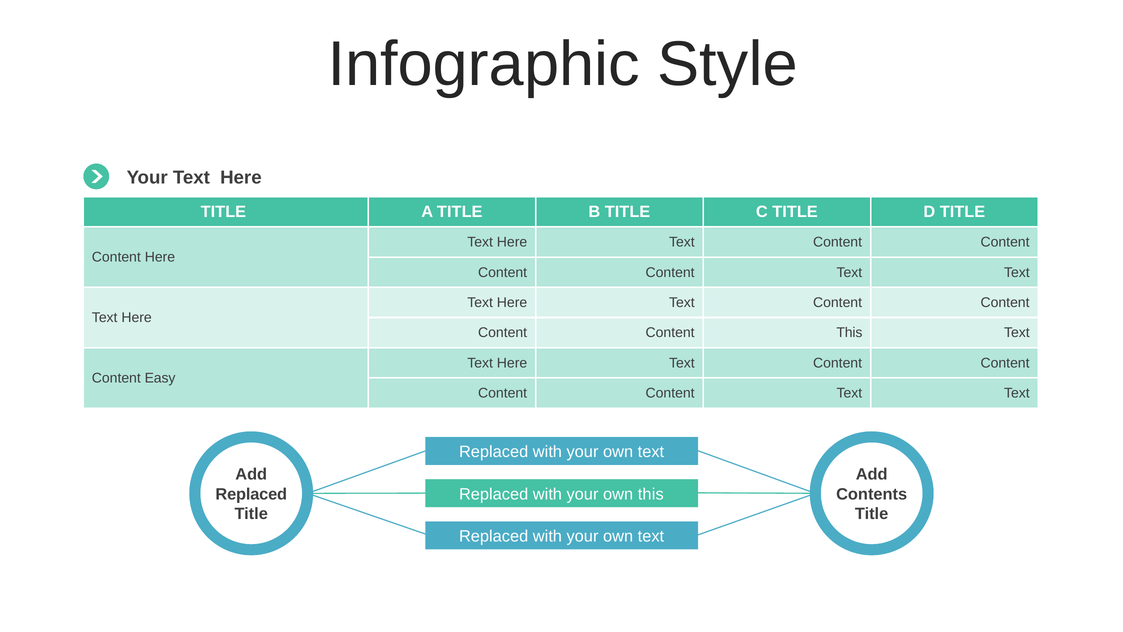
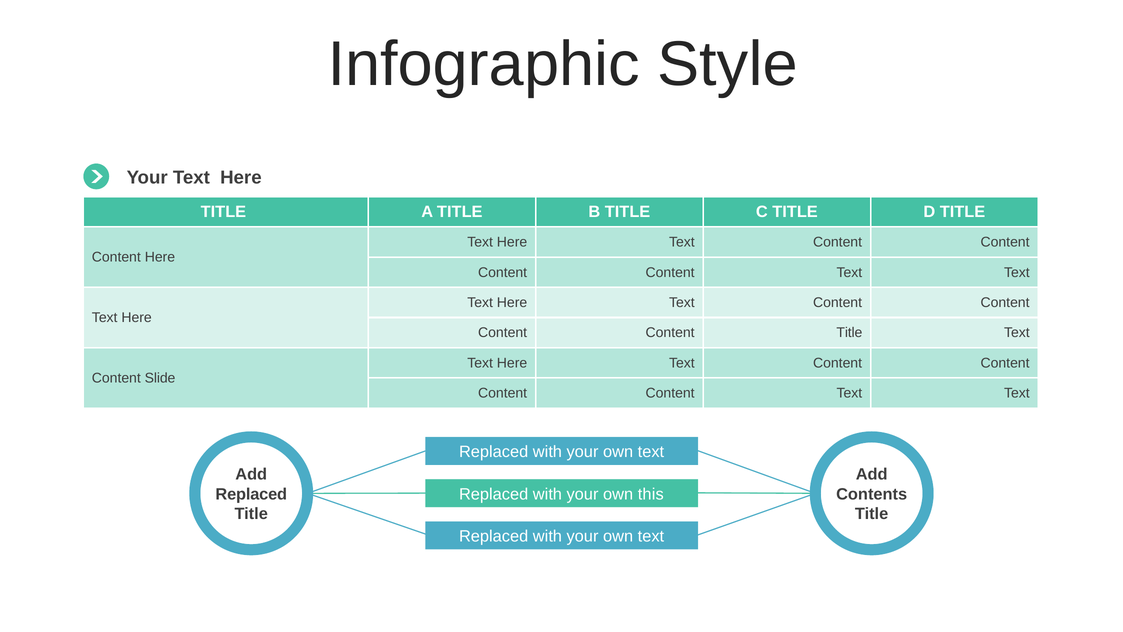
Content This: This -> Title
Easy: Easy -> Slide
